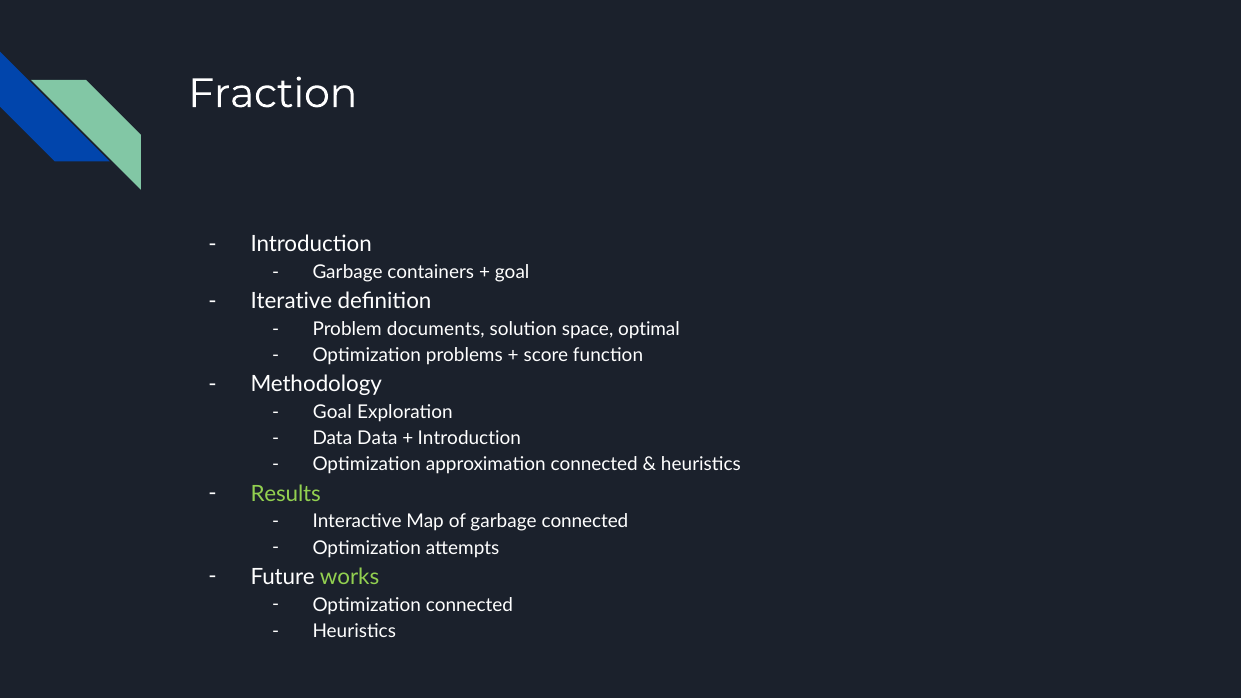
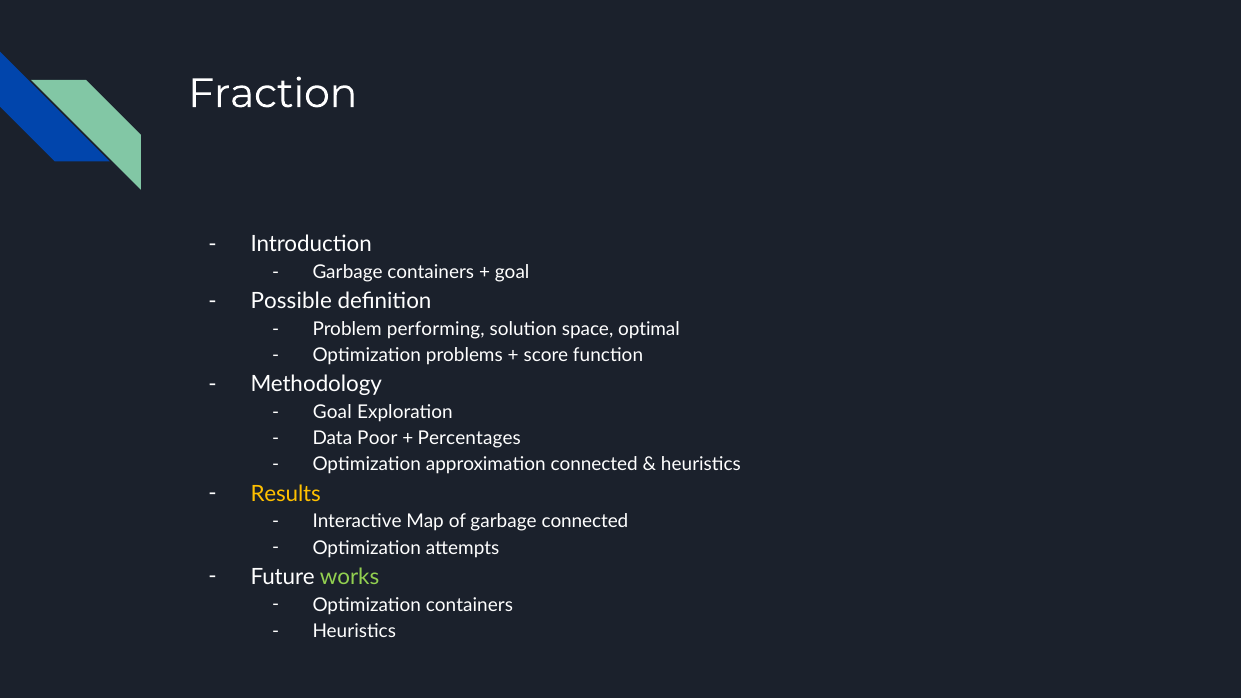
Iterative: Iterative -> Possible
documents: documents -> performing
Data Data: Data -> Poor
Introduction at (469, 439): Introduction -> Percentages
Results colour: light green -> yellow
Optimization connected: connected -> containers
